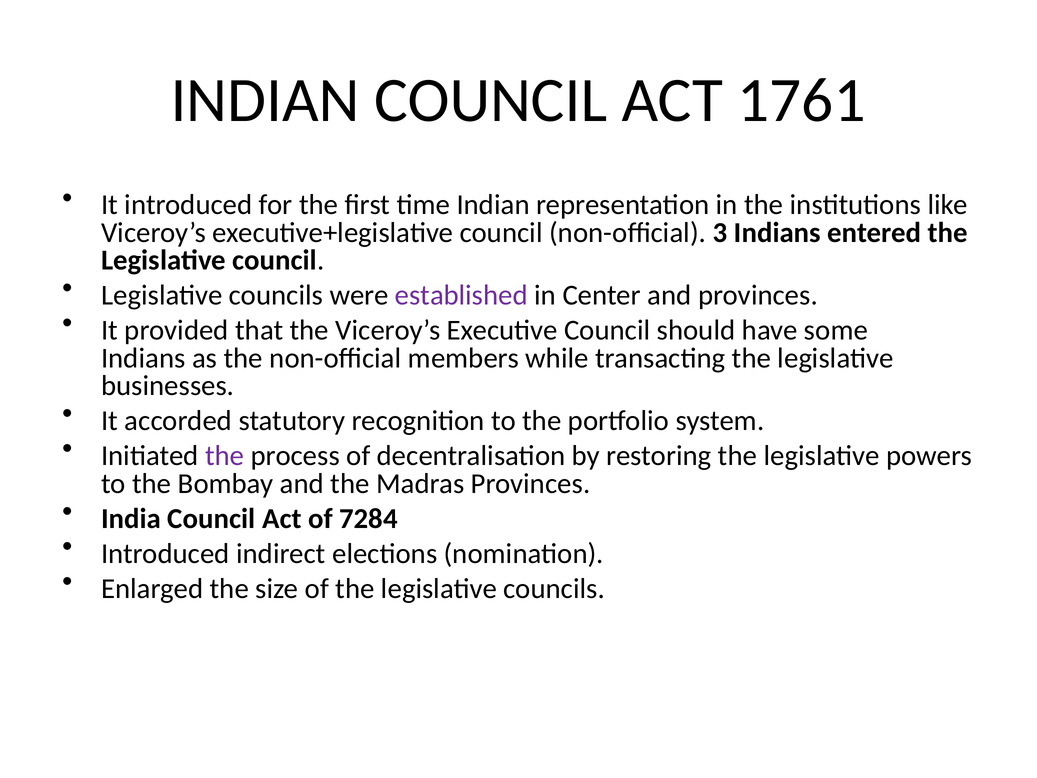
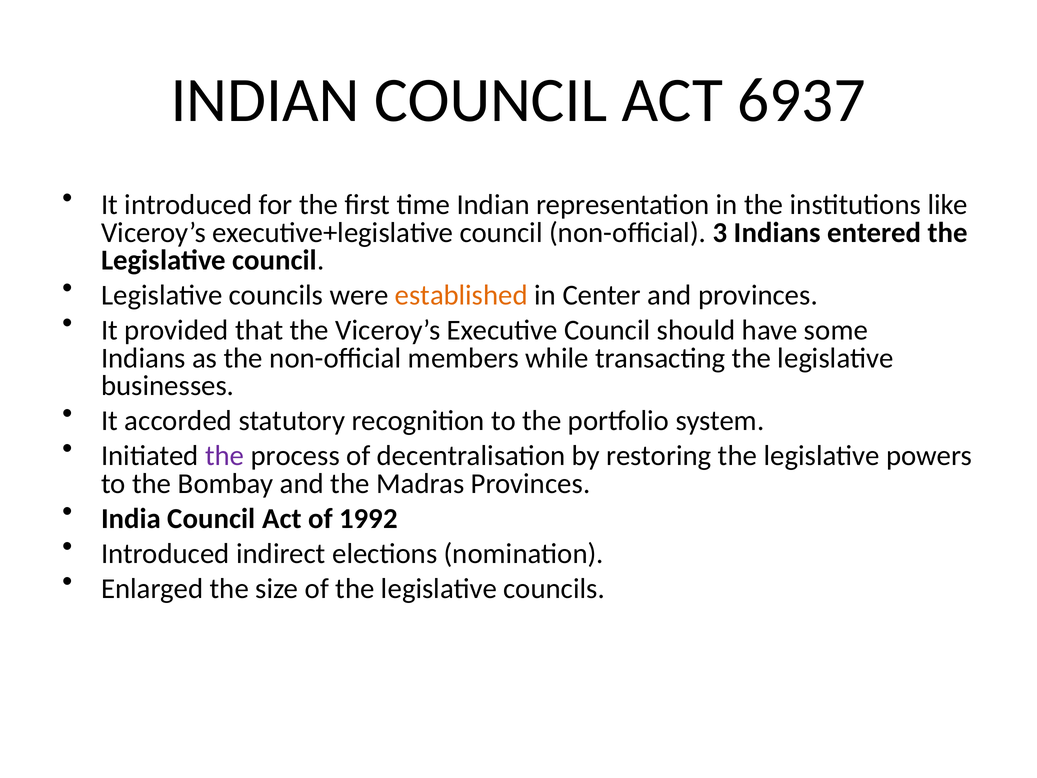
1761: 1761 -> 6937
established colour: purple -> orange
7284: 7284 -> 1992
